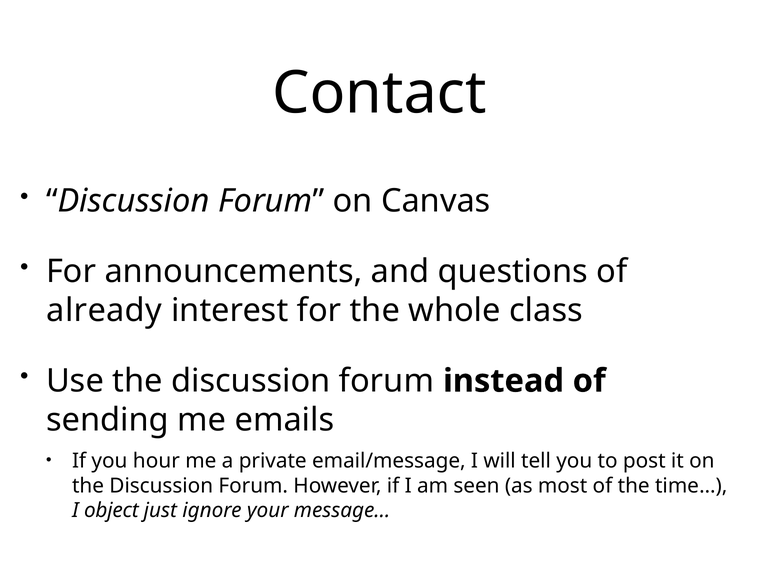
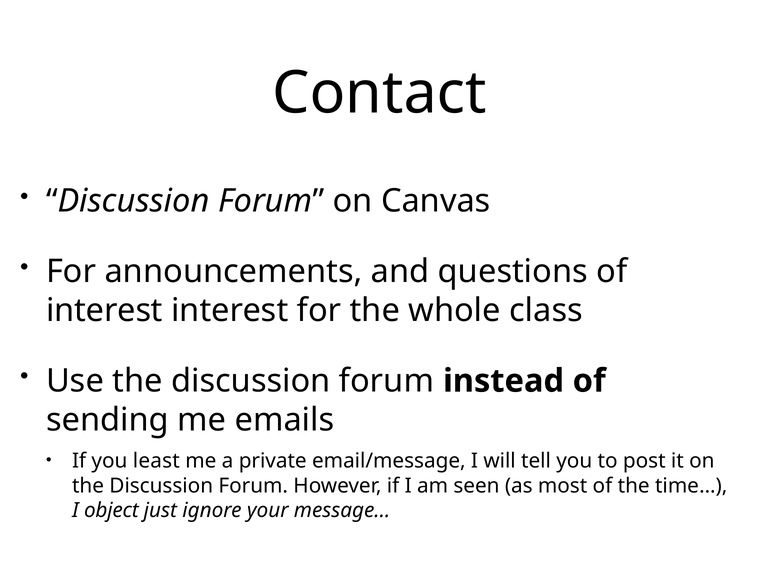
already at (104, 311): already -> interest
hour: hour -> least
